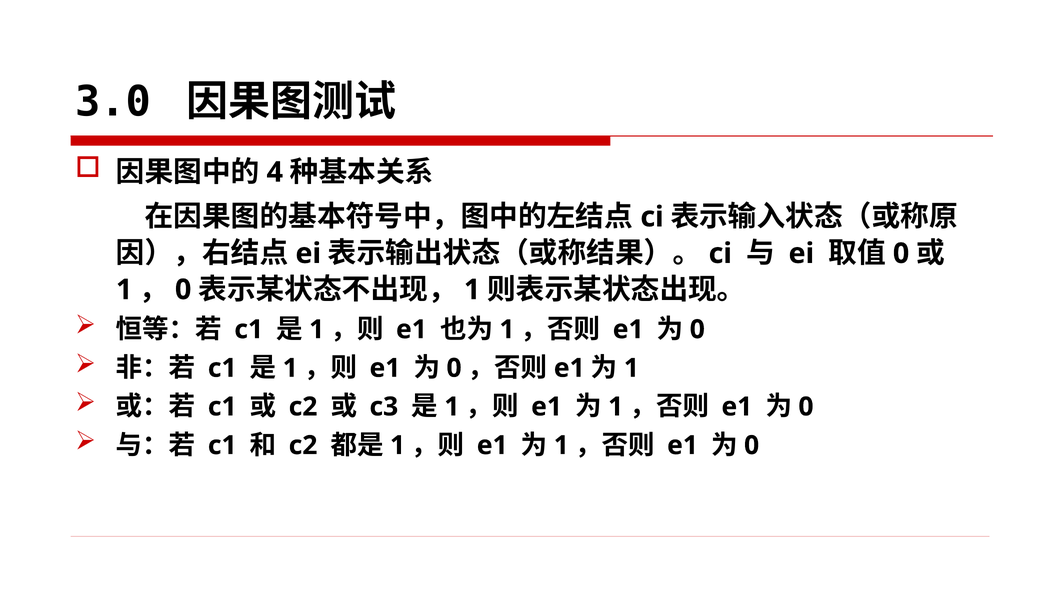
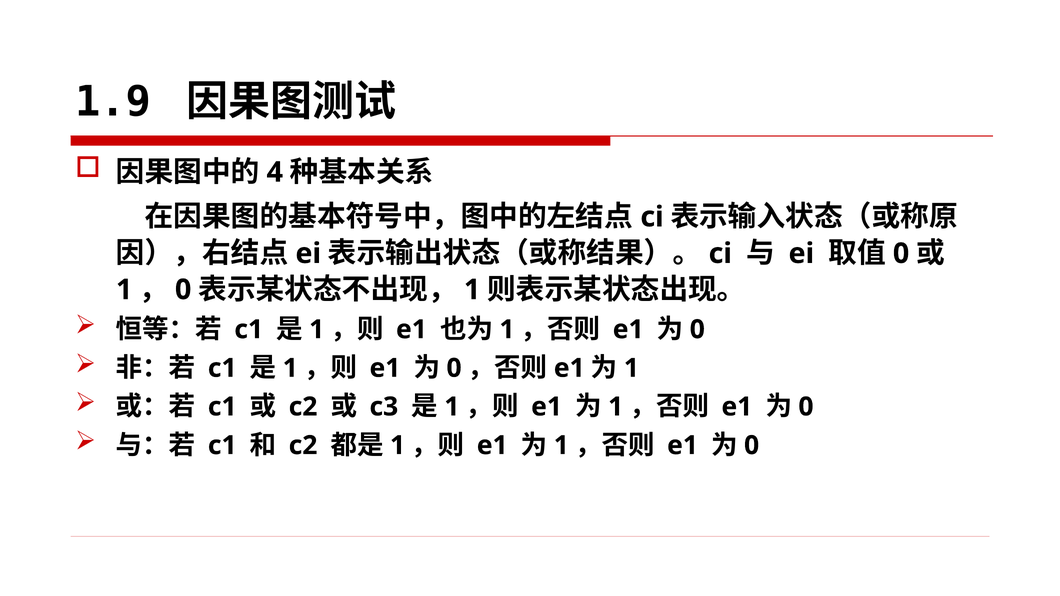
3.0: 3.0 -> 1.9
